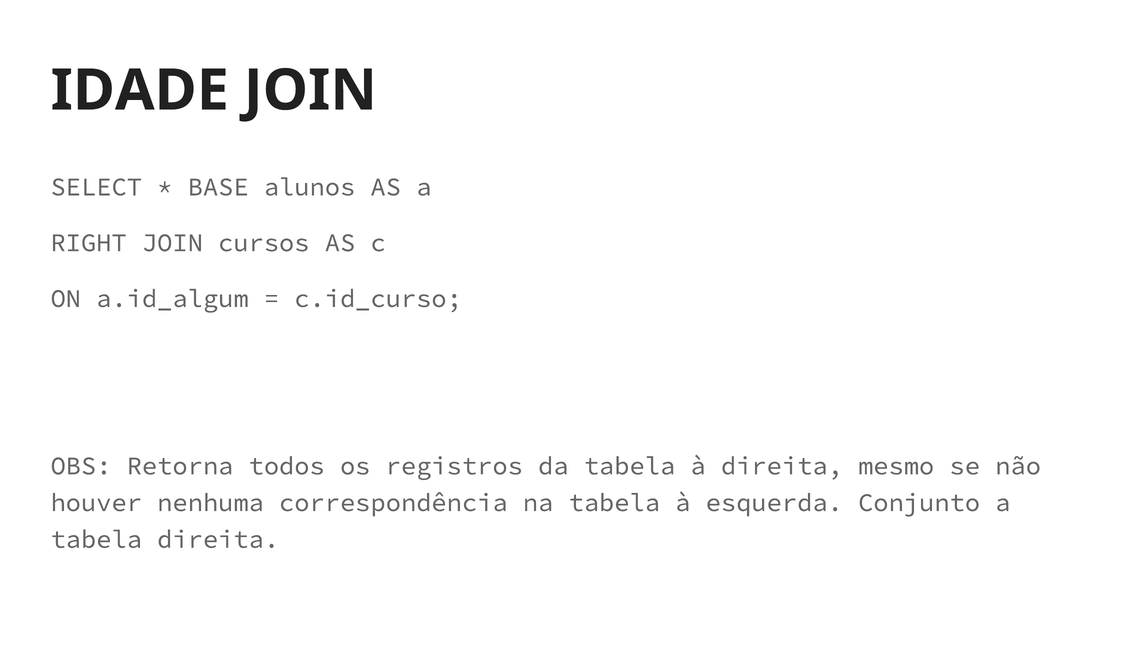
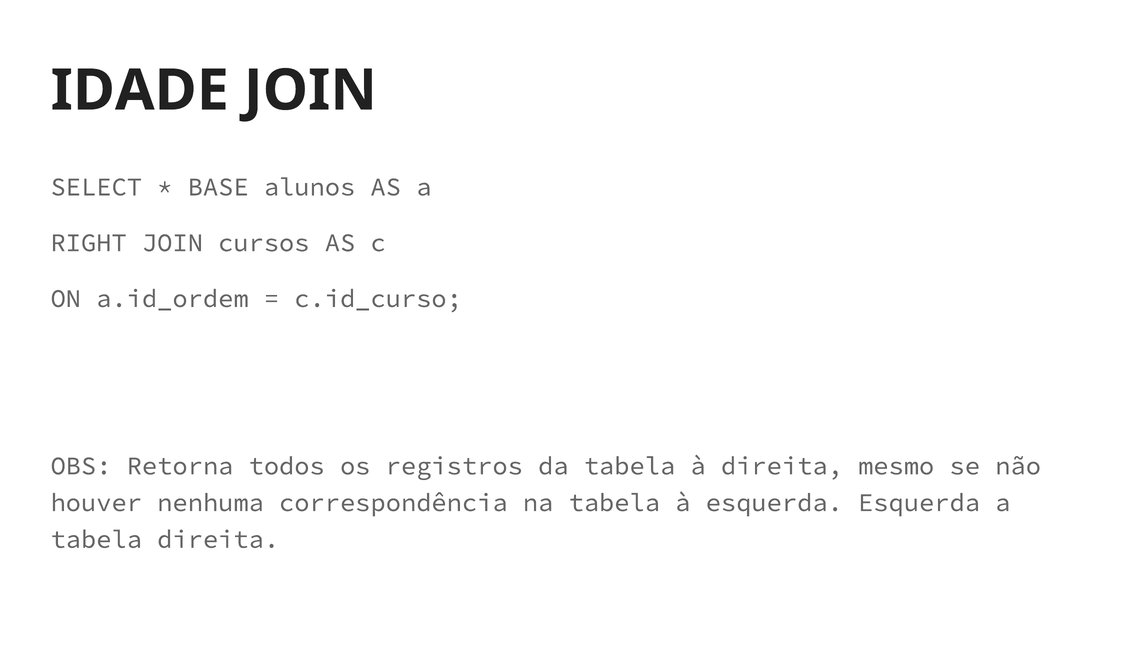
a.id_algum: a.id_algum -> a.id_ordem
esquerda Conjunto: Conjunto -> Esquerda
